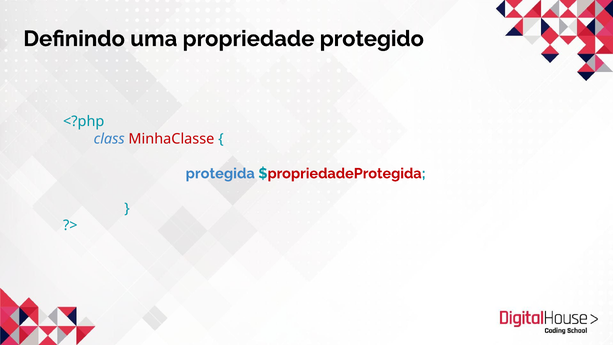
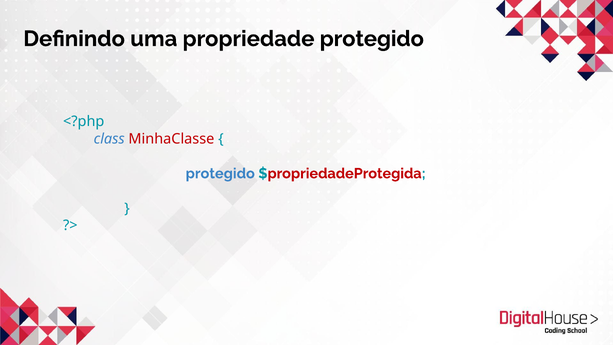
protegida at (220, 173): protegida -> protegido
